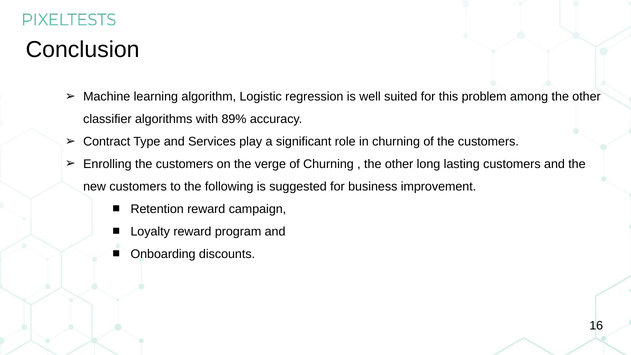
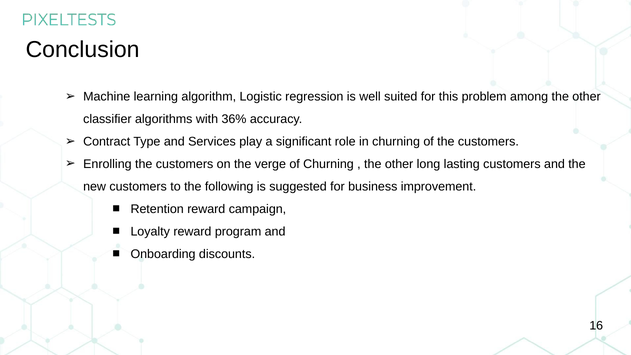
89%: 89% -> 36%
